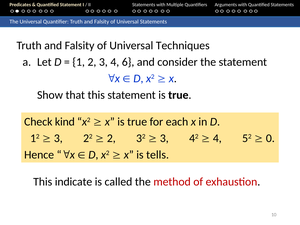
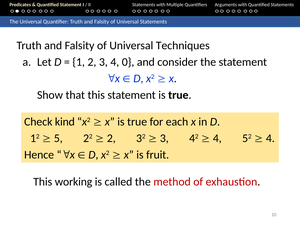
6: 6 -> 0
3 at (58, 138): 3 -> 5
0 at (270, 138): 0 -> 4
tells: tells -> fruit
indicate: indicate -> working
